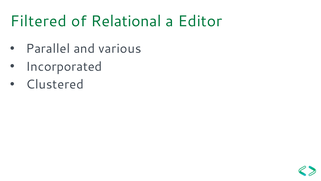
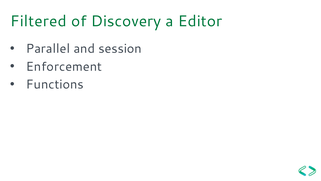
Relational: Relational -> Discovery
various: various -> session
Incorporated: Incorporated -> Enforcement
Clustered: Clustered -> Functions
